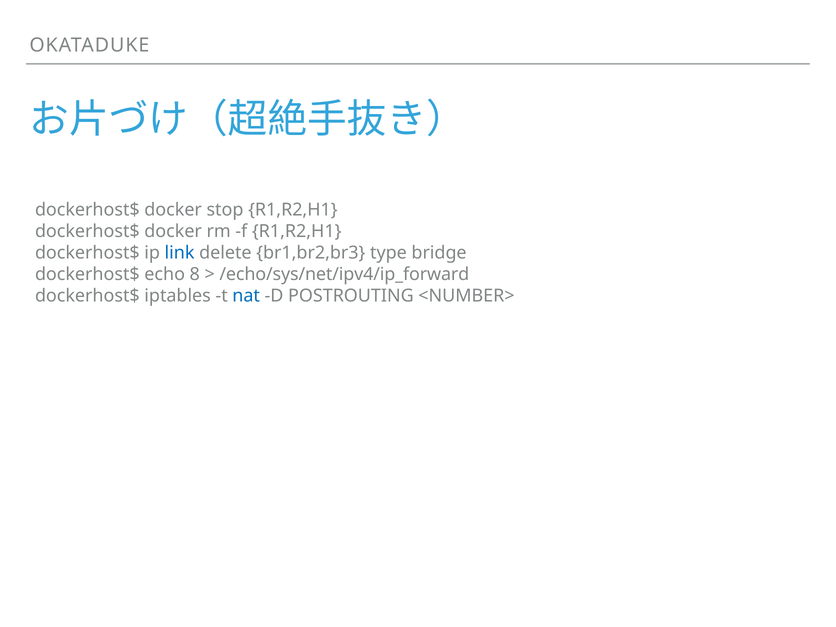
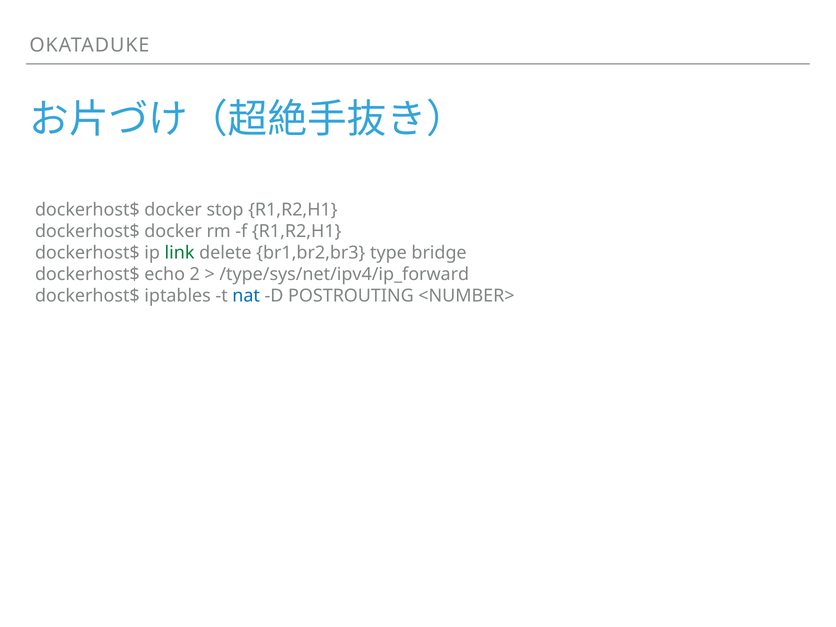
link colour: blue -> green
8: 8 -> 2
/echo/sys/net/ipv4/ip_forward: /echo/sys/net/ipv4/ip_forward -> /type/sys/net/ipv4/ip_forward
